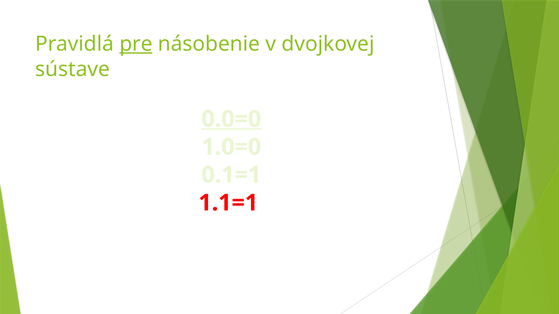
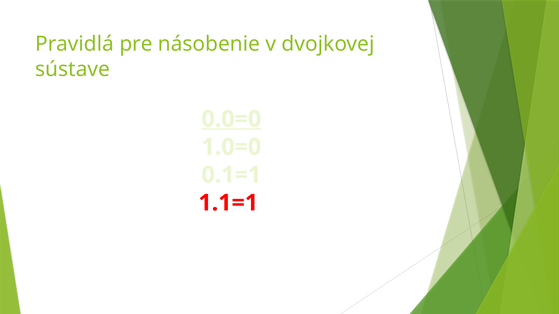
pre underline: present -> none
